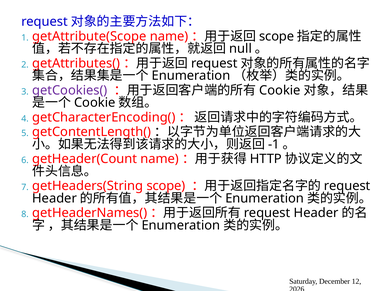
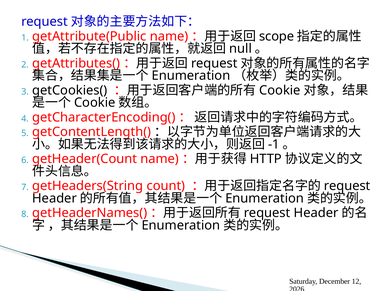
getAttribute(Scope: getAttribute(Scope -> getAttribute(Public
getCookies( colour: purple -> black
getHeaders(String scope: scope -> count
